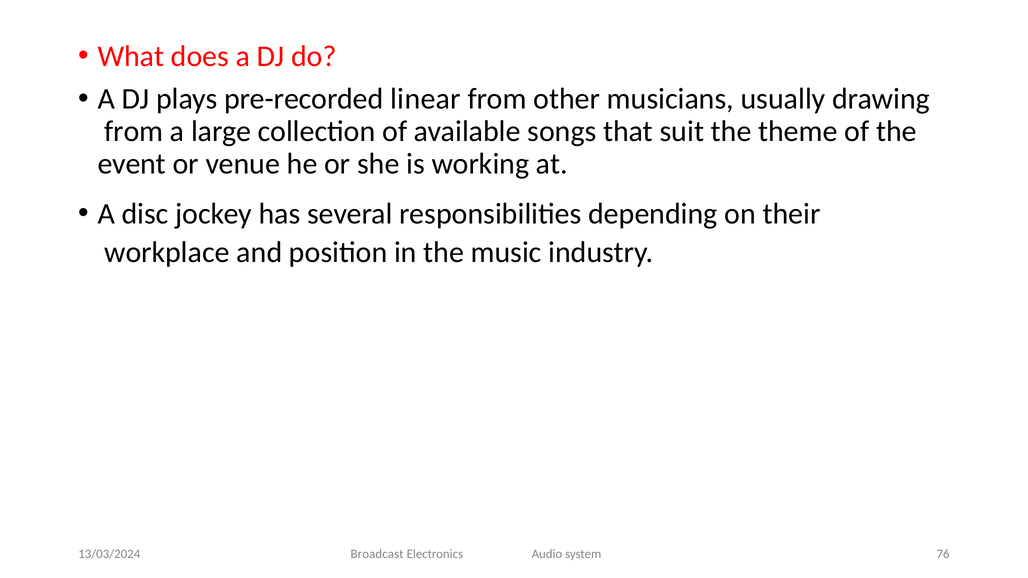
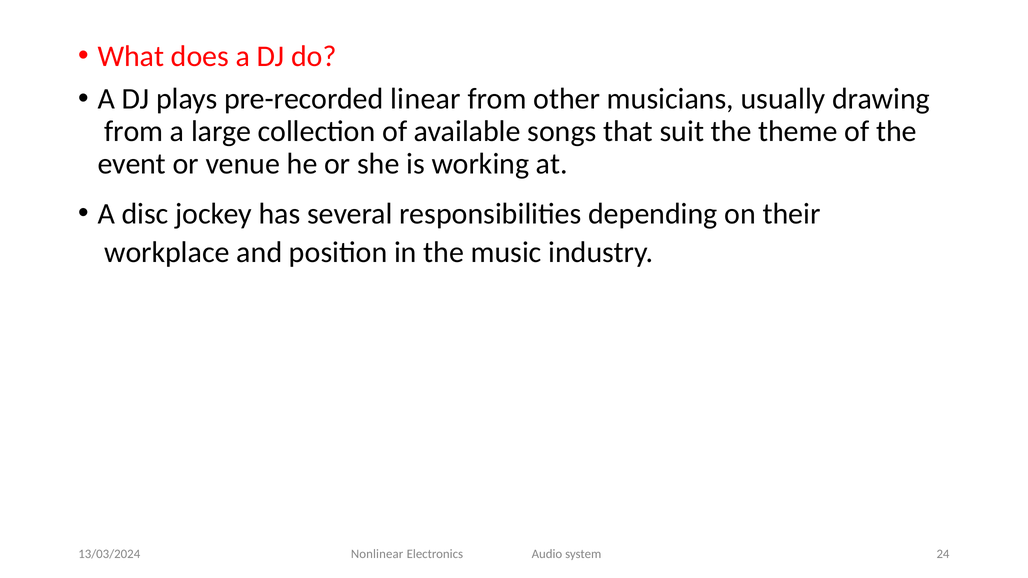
Broadcast: Broadcast -> Nonlinear
76: 76 -> 24
